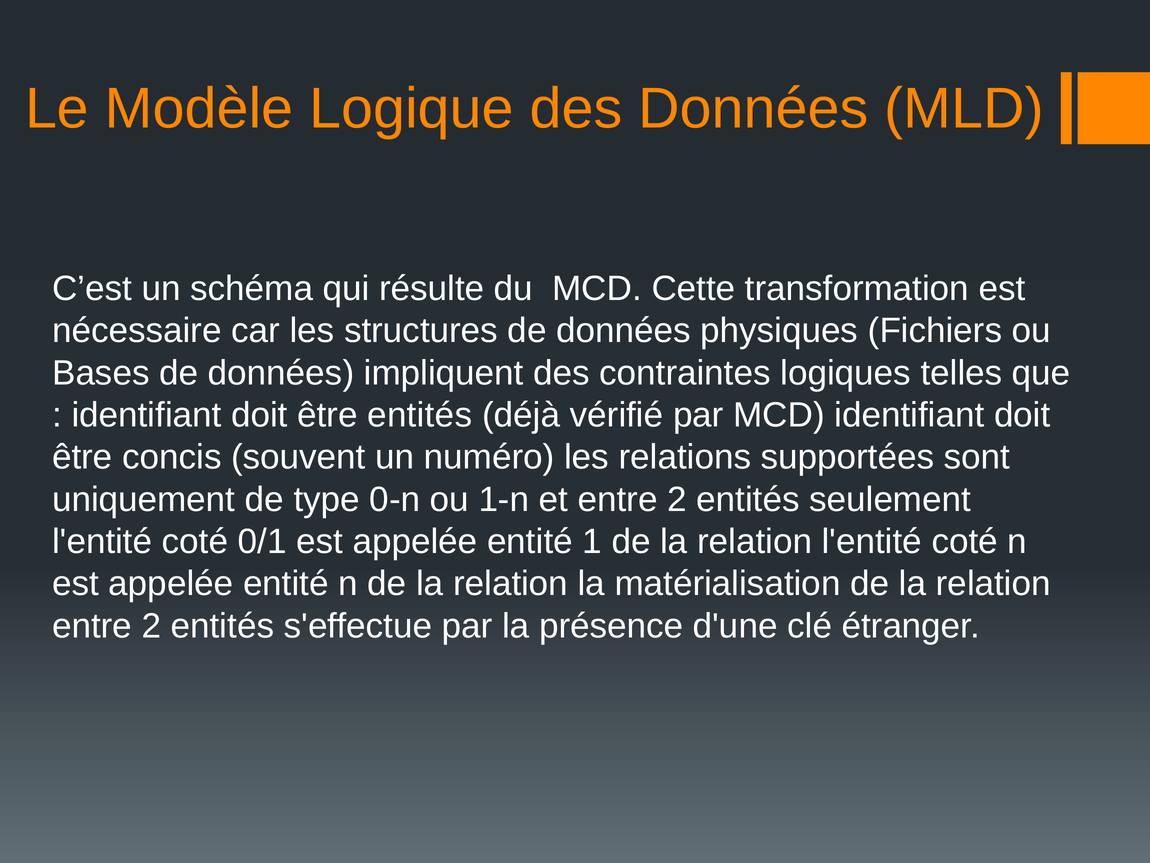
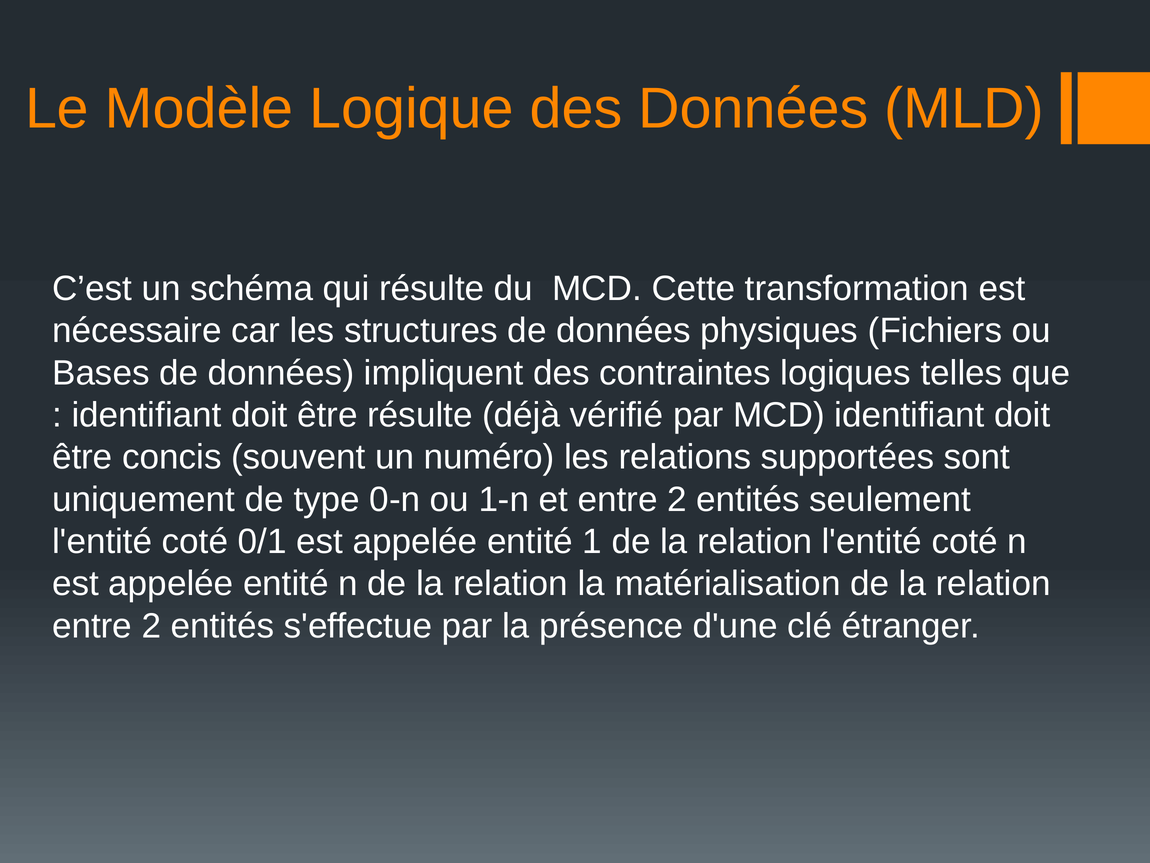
être entités: entités -> résulte
